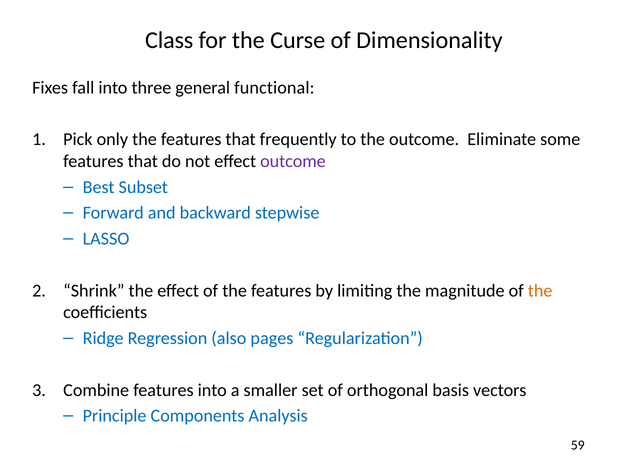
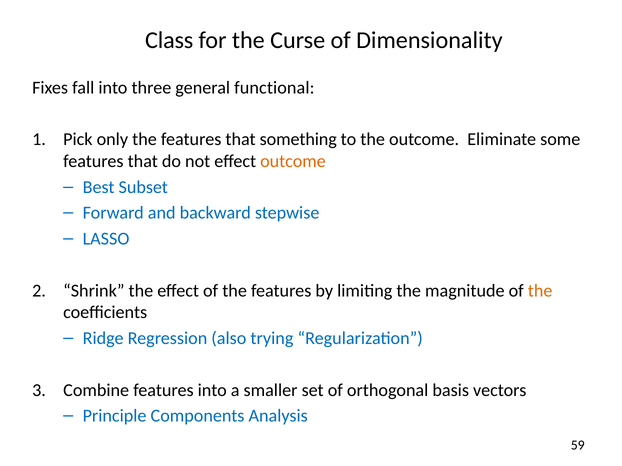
frequently: frequently -> something
outcome at (293, 161) colour: purple -> orange
pages: pages -> trying
